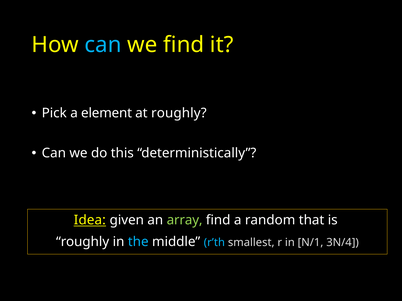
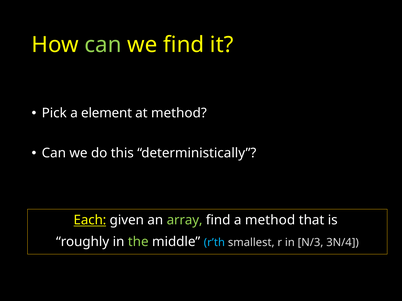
can at (103, 45) colour: light blue -> light green
at roughly: roughly -> method
Idea: Idea -> Each
a random: random -> method
the colour: light blue -> light green
N/1: N/1 -> N/3
